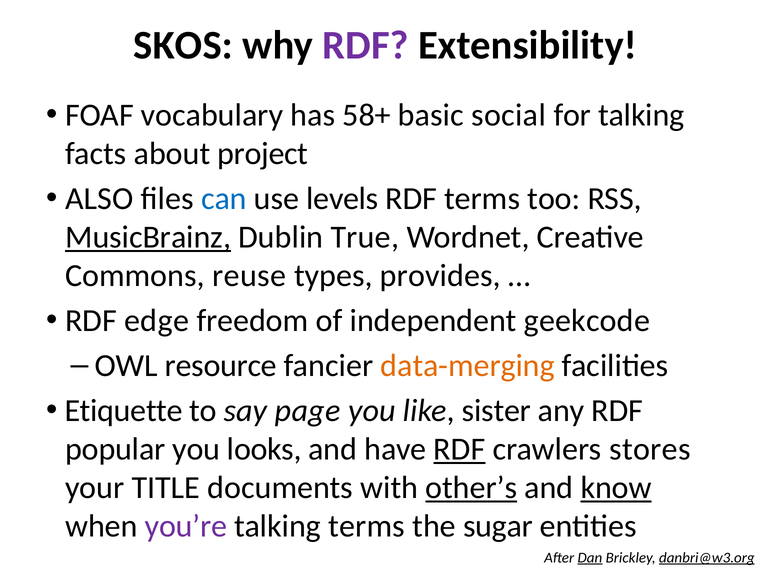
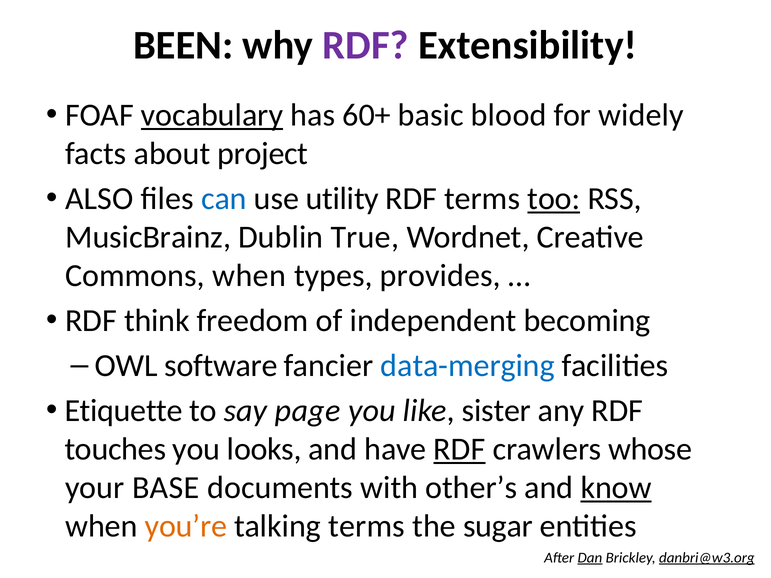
SKOS: SKOS -> BEEN
vocabulary underline: none -> present
58+: 58+ -> 60+
social: social -> blood
for talking: talking -> widely
levels: levels -> utility
too underline: none -> present
MusicBrainz underline: present -> none
Commons reuse: reuse -> when
edge: edge -> think
geekcode: geekcode -> becoming
resource: resource -> software
data-merging colour: orange -> blue
popular: popular -> touches
stores: stores -> whose
TITLE: TITLE -> BASE
other’s underline: present -> none
you’re colour: purple -> orange
